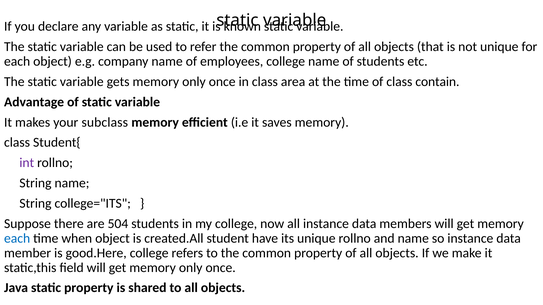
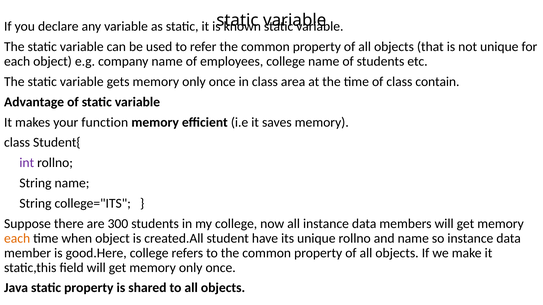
subclass: subclass -> function
504: 504 -> 300
each at (17, 239) colour: blue -> orange
